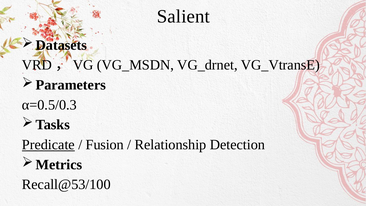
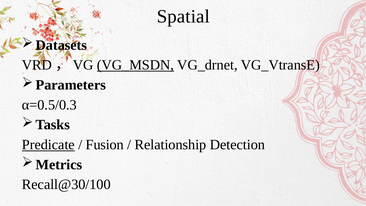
Salient: Salient -> Spatial
VG_MSDN underline: none -> present
Recall@53/100: Recall@53/100 -> Recall@30/100
